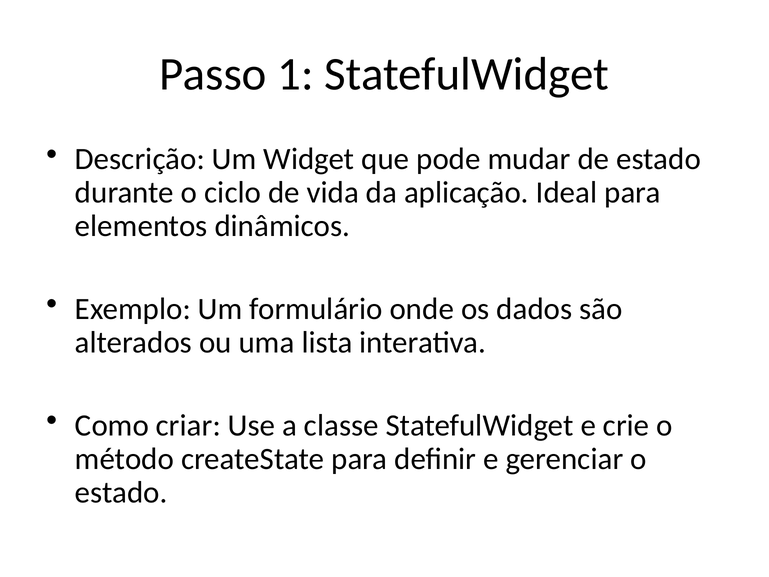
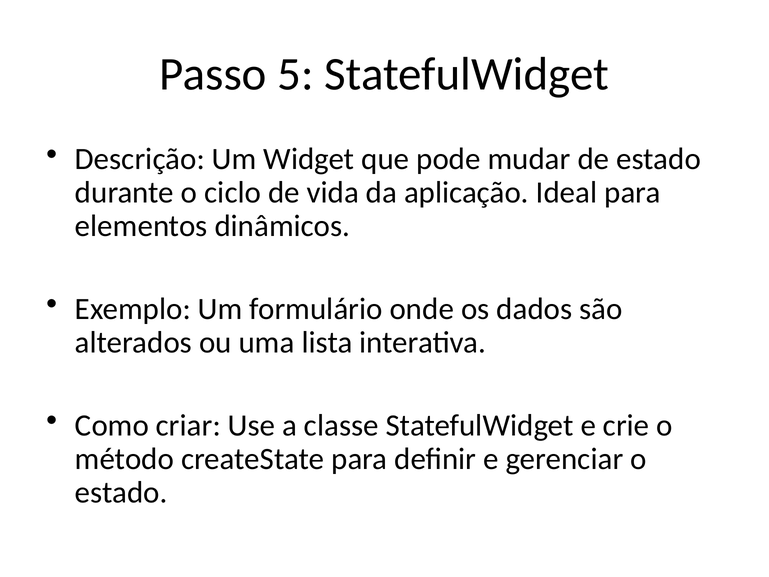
1: 1 -> 5
